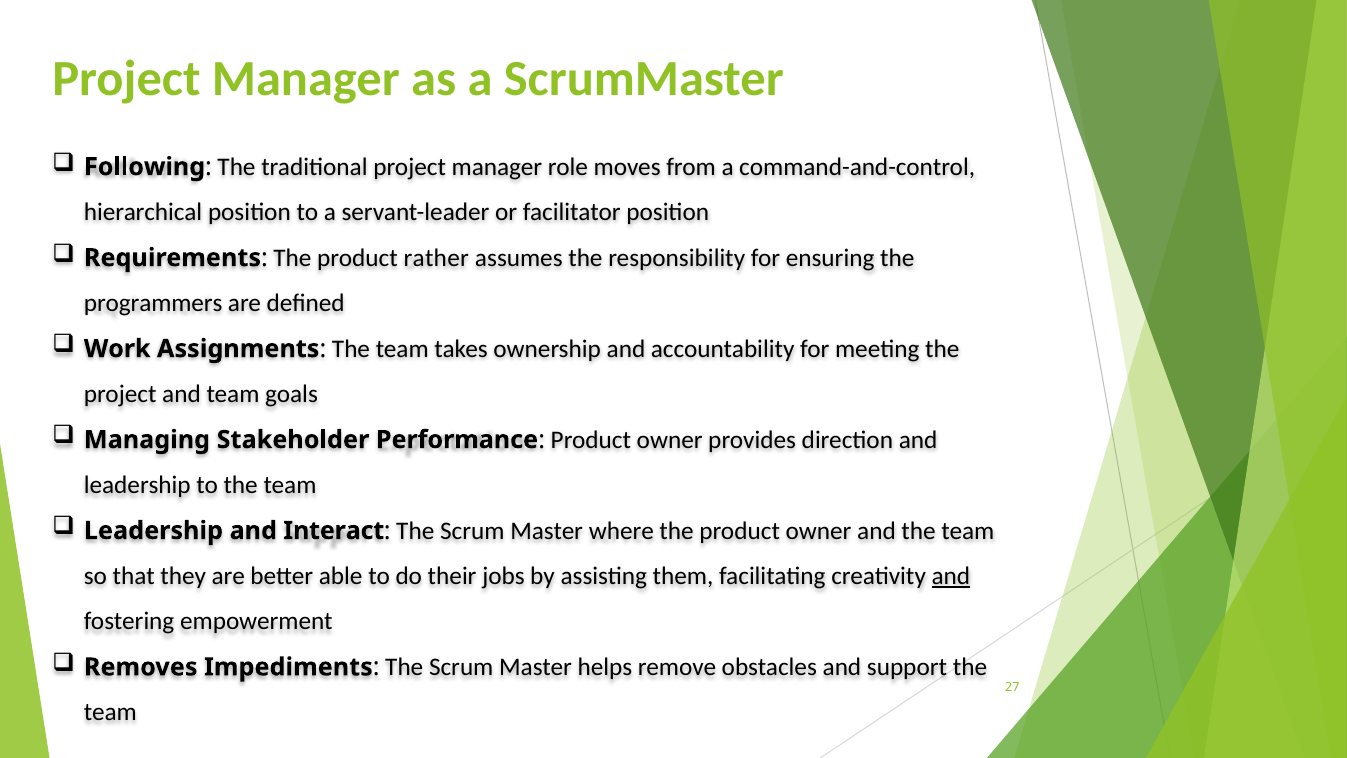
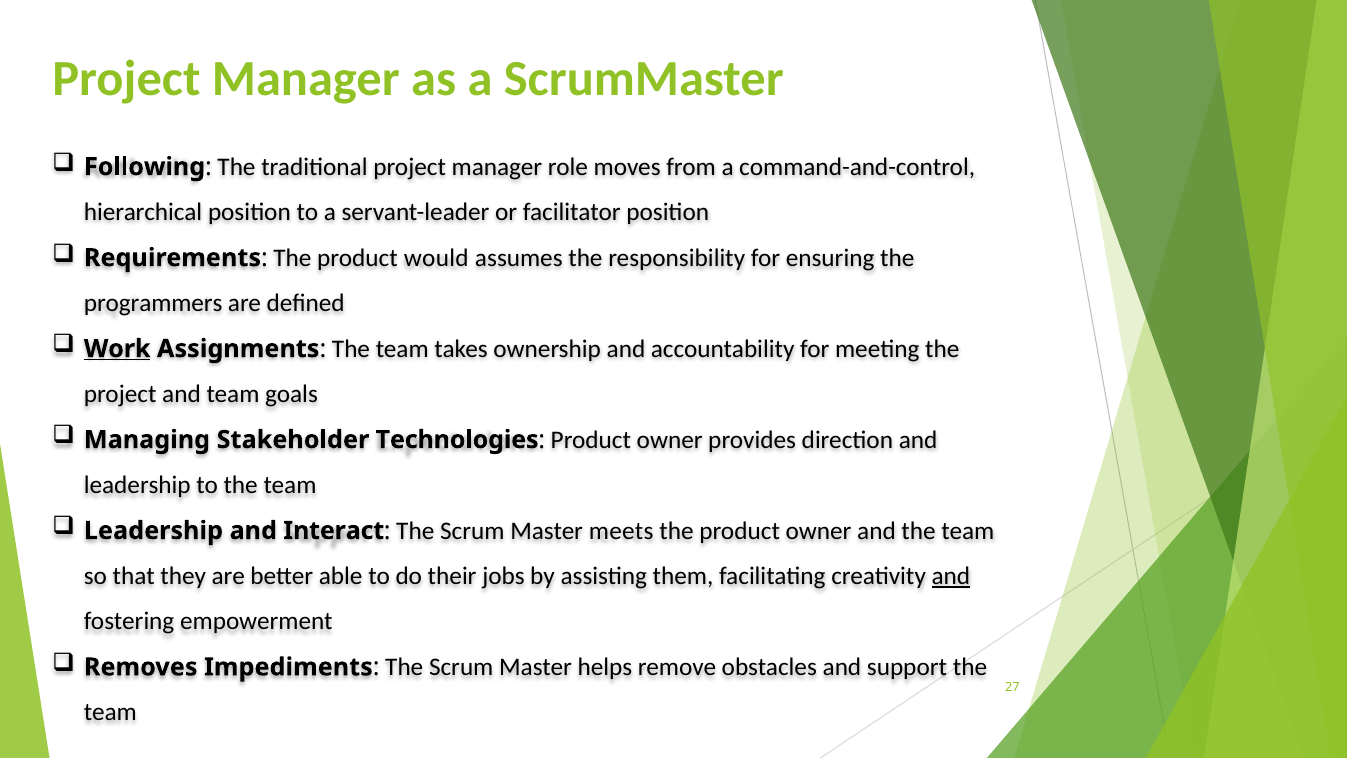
rather: rather -> would
Work underline: none -> present
Performance: Performance -> Technologies
where: where -> meets
